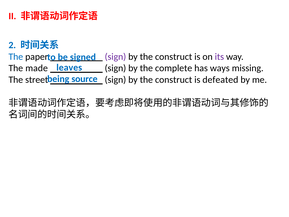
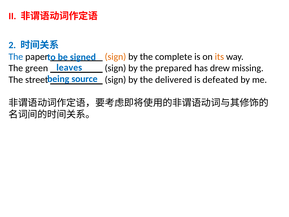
sign at (115, 57) colour: purple -> orange
construct at (174, 57): construct -> complete
its colour: purple -> orange
made: made -> green
complete: complete -> prepared
ways: ways -> drew
construct at (174, 80): construct -> delivered
